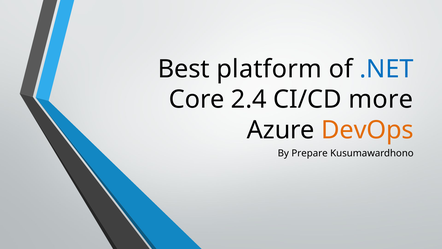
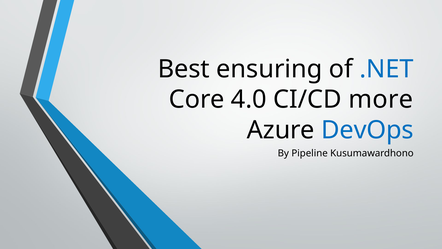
platform: platform -> ensuring
2.4: 2.4 -> 4.0
DevOps colour: orange -> blue
Prepare: Prepare -> Pipeline
